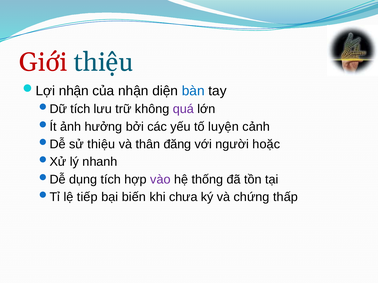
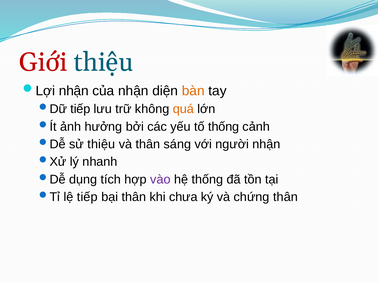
bàn colour: blue -> orange
tích at (80, 109): tích -> tiếp
quá colour: purple -> orange
tố luyện: luyện -> thống
đăng: đăng -> sáng
người hoặc: hoặc -> nhận
bại biến: biến -> thân
chứng thấp: thấp -> thân
